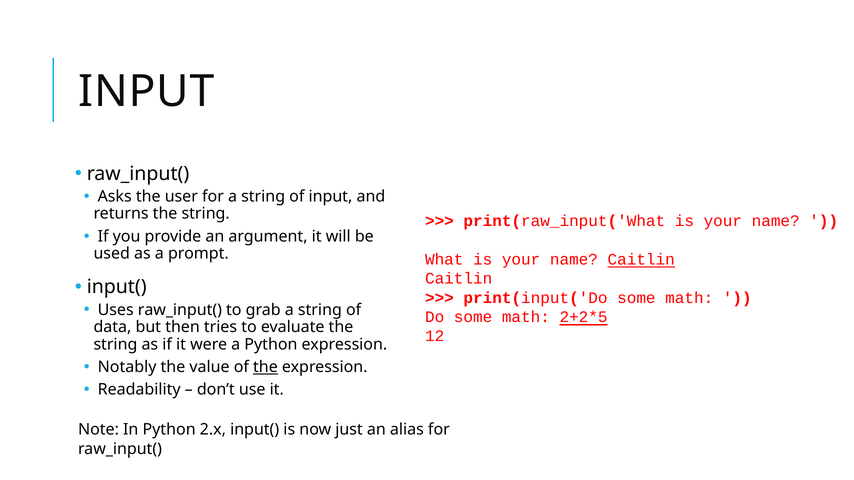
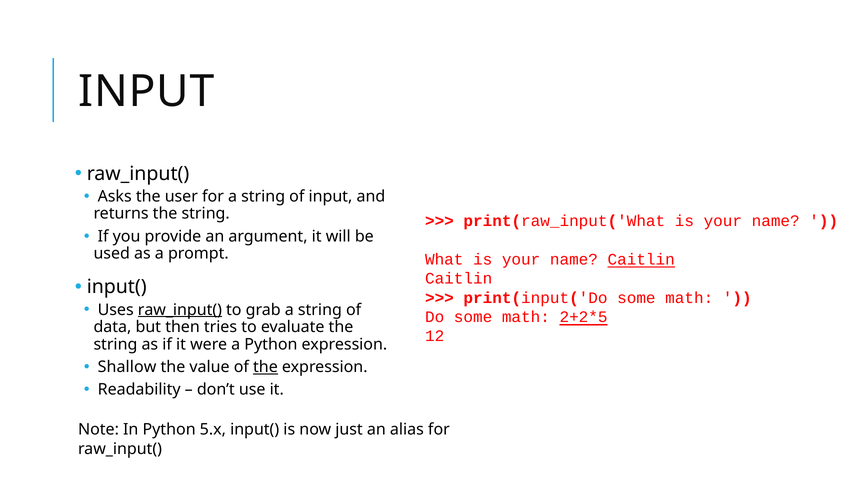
raw_input( at (180, 310) underline: none -> present
Notably: Notably -> Shallow
2.x: 2.x -> 5.x
